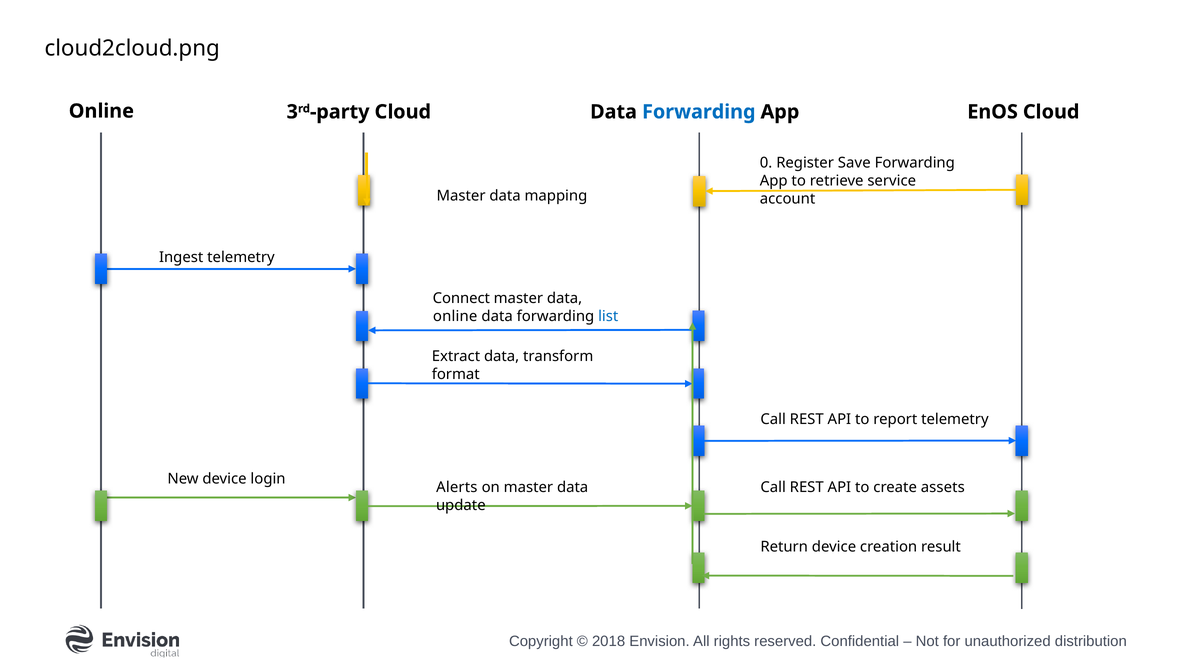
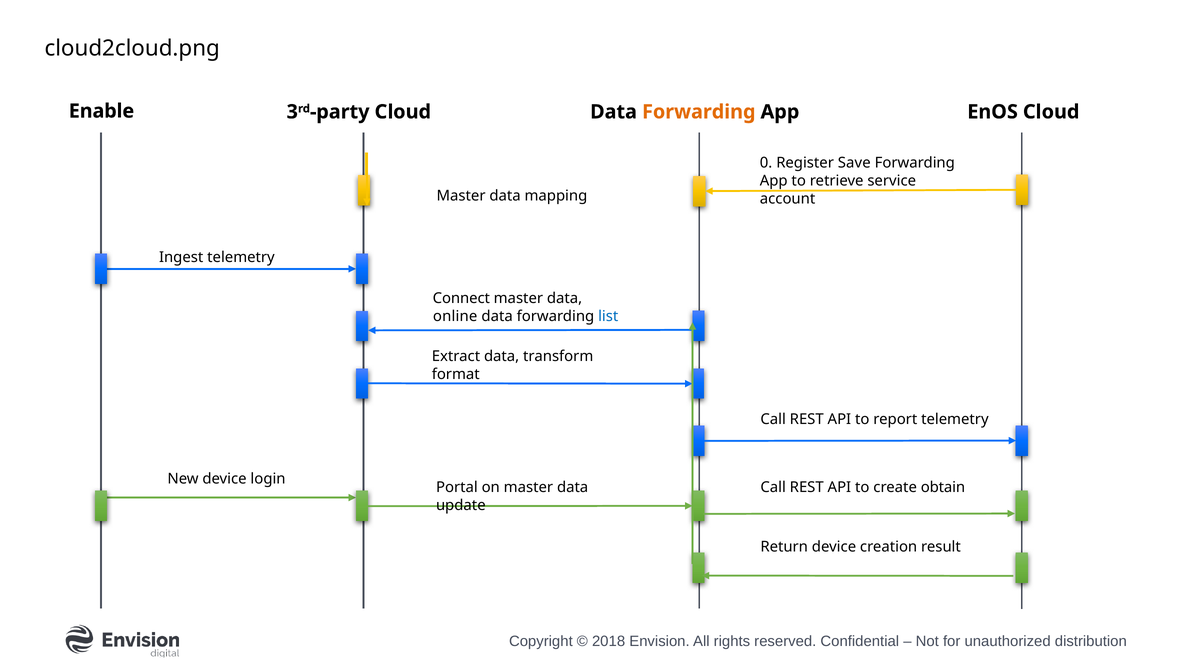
Online at (101, 111): Online -> Enable
Forwarding at (699, 112) colour: blue -> orange
Alerts: Alerts -> Portal
assets: assets -> obtain
